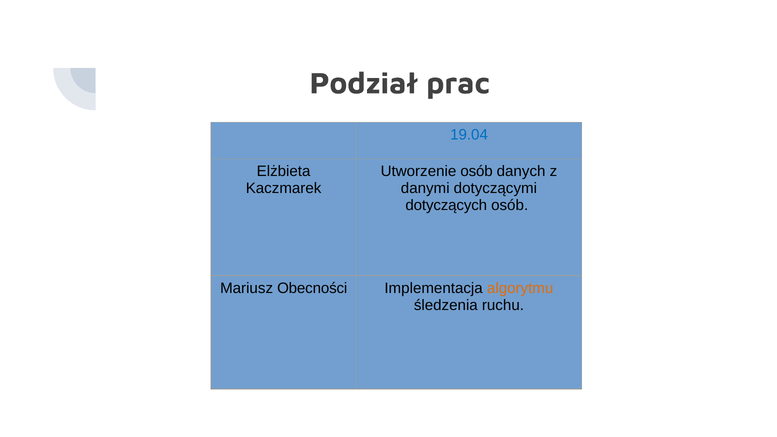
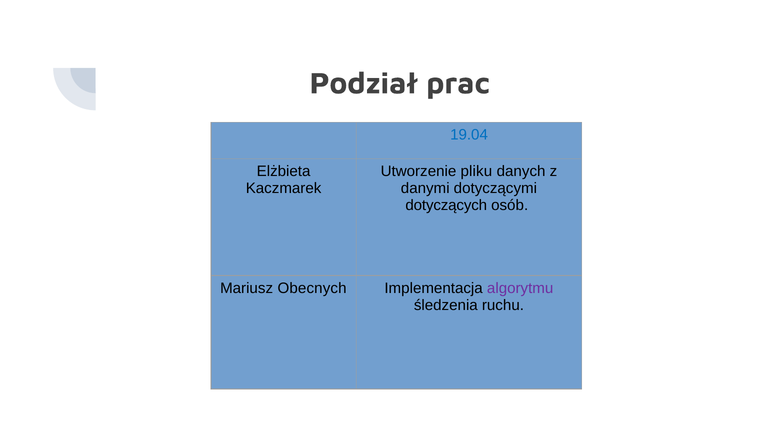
Utworzenie osób: osób -> pliku
Obecności: Obecności -> Obecnych
algorytmu colour: orange -> purple
